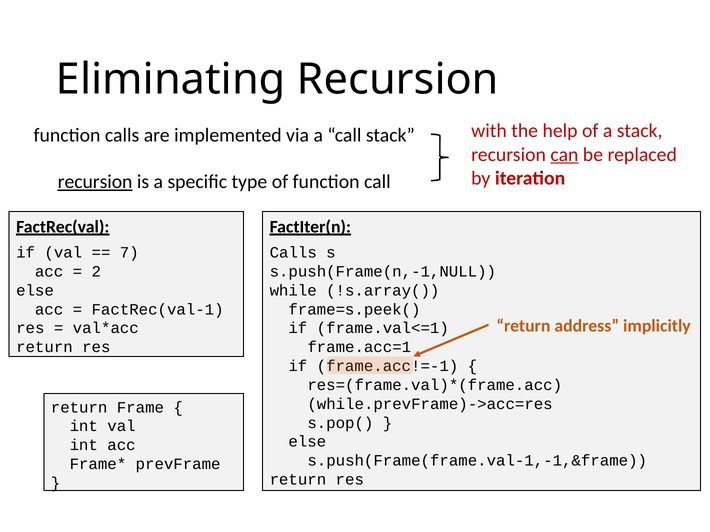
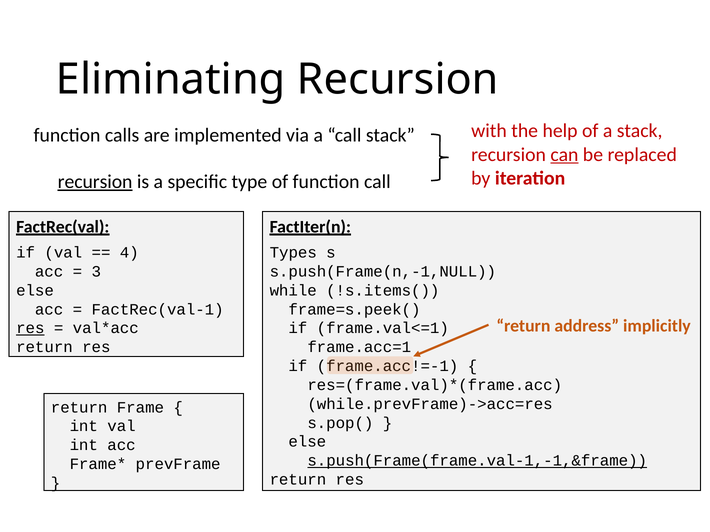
7: 7 -> 4
Calls at (293, 253): Calls -> Types
2: 2 -> 3
!s.array(: !s.array( -> !s.items(
res at (30, 329) underline: none -> present
s.push(Frame(frame.val-1,-1,&frame underline: none -> present
